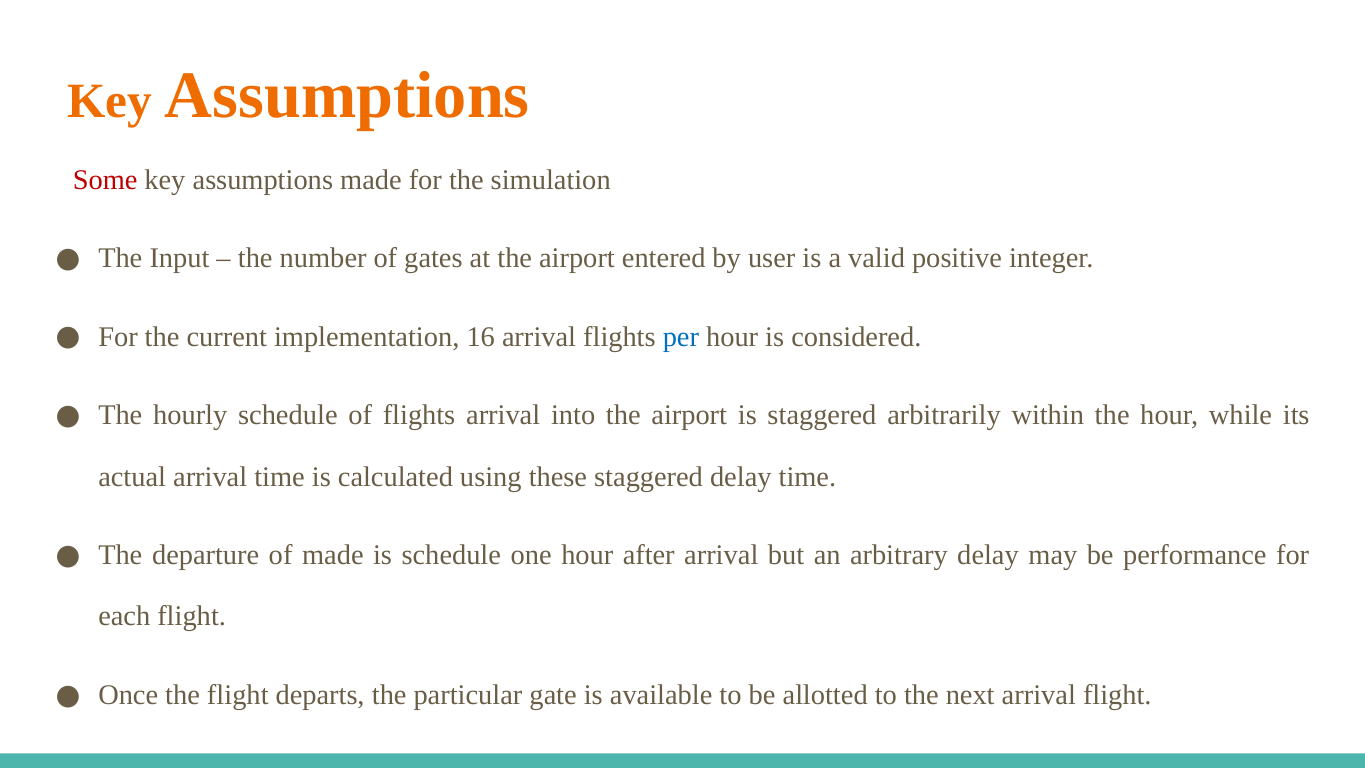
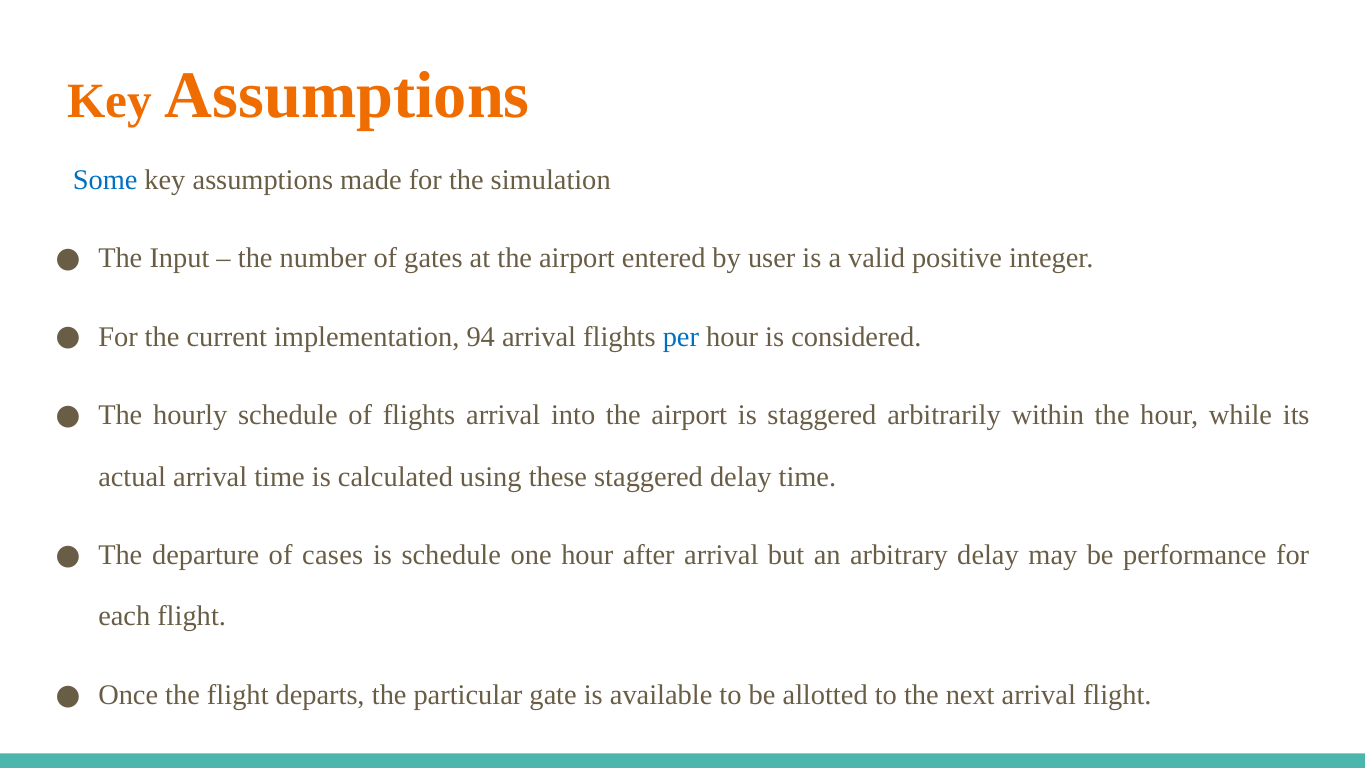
Some colour: red -> blue
16: 16 -> 94
of made: made -> cases
